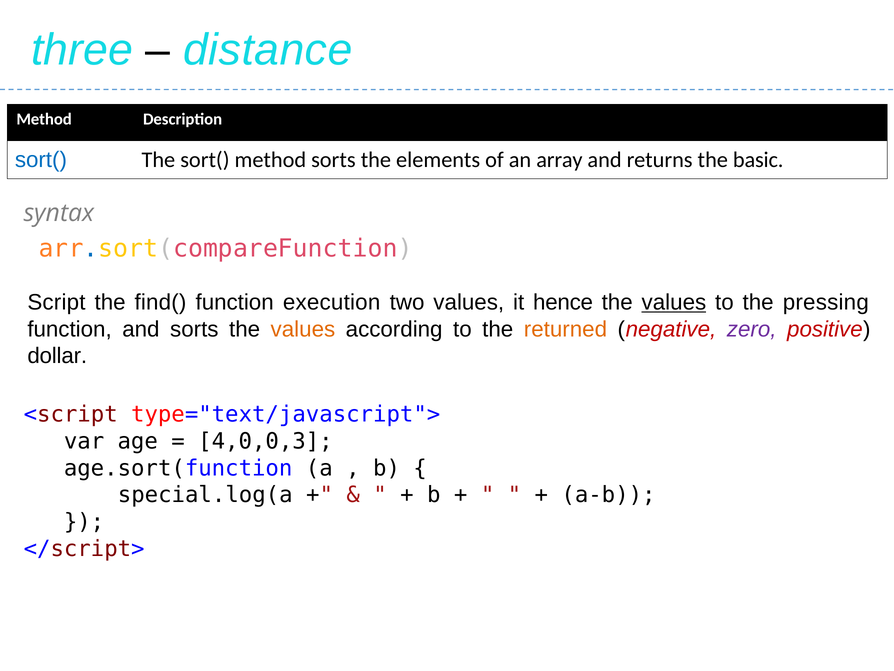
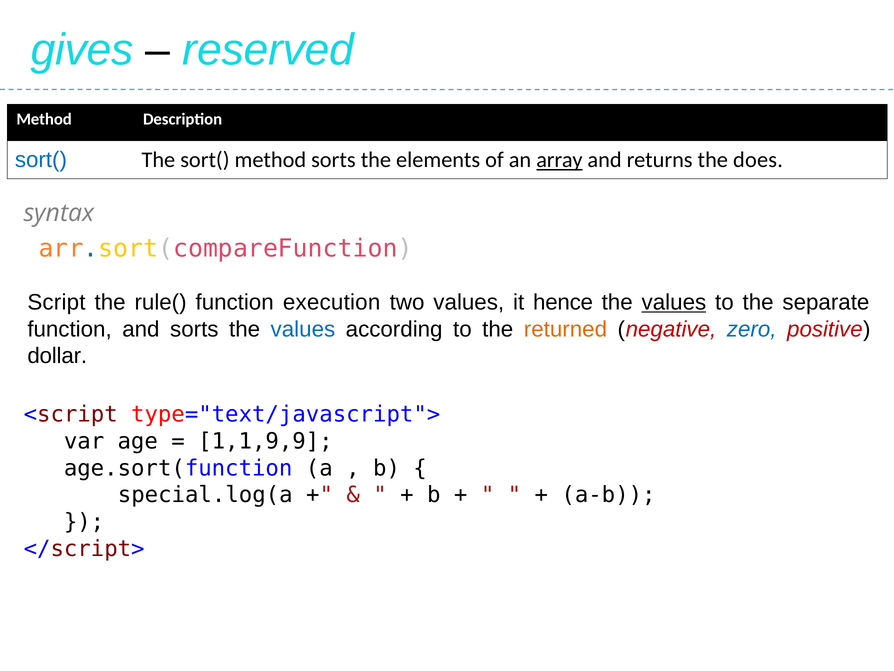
three: three -> gives
distance: distance -> reserved
array underline: none -> present
basic: basic -> does
find(: find( -> rule(
pressing: pressing -> separate
values at (303, 329) colour: orange -> blue
zero colour: purple -> blue
4,0,0,3: 4,0,0,3 -> 1,1,9,9
